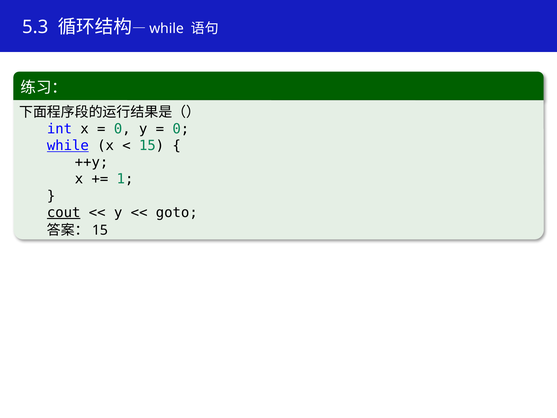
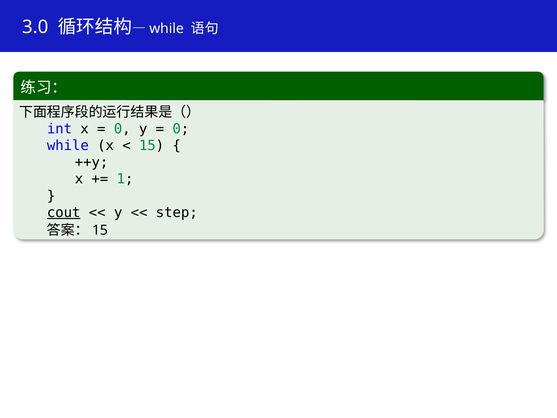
5.3: 5.3 -> 3.0
while underline: present -> none
goto: goto -> step
